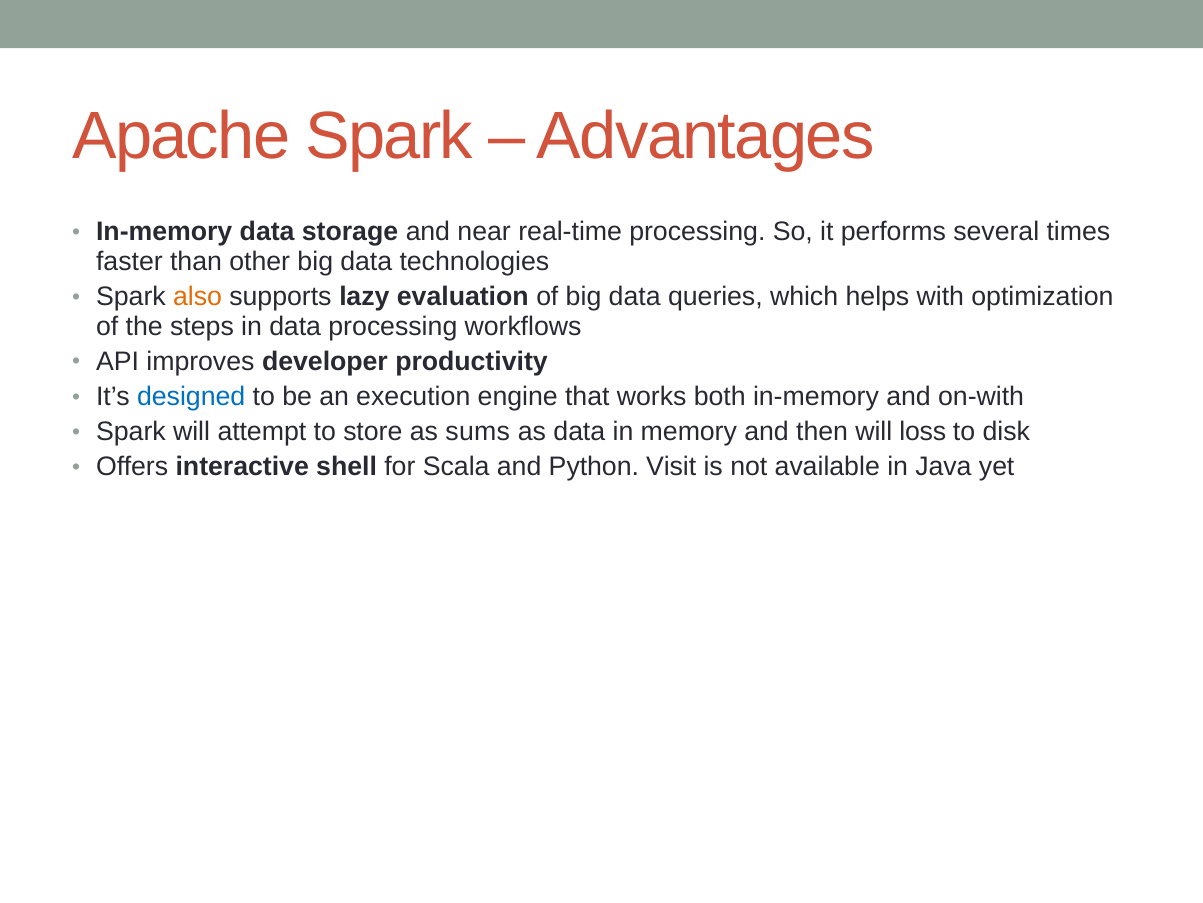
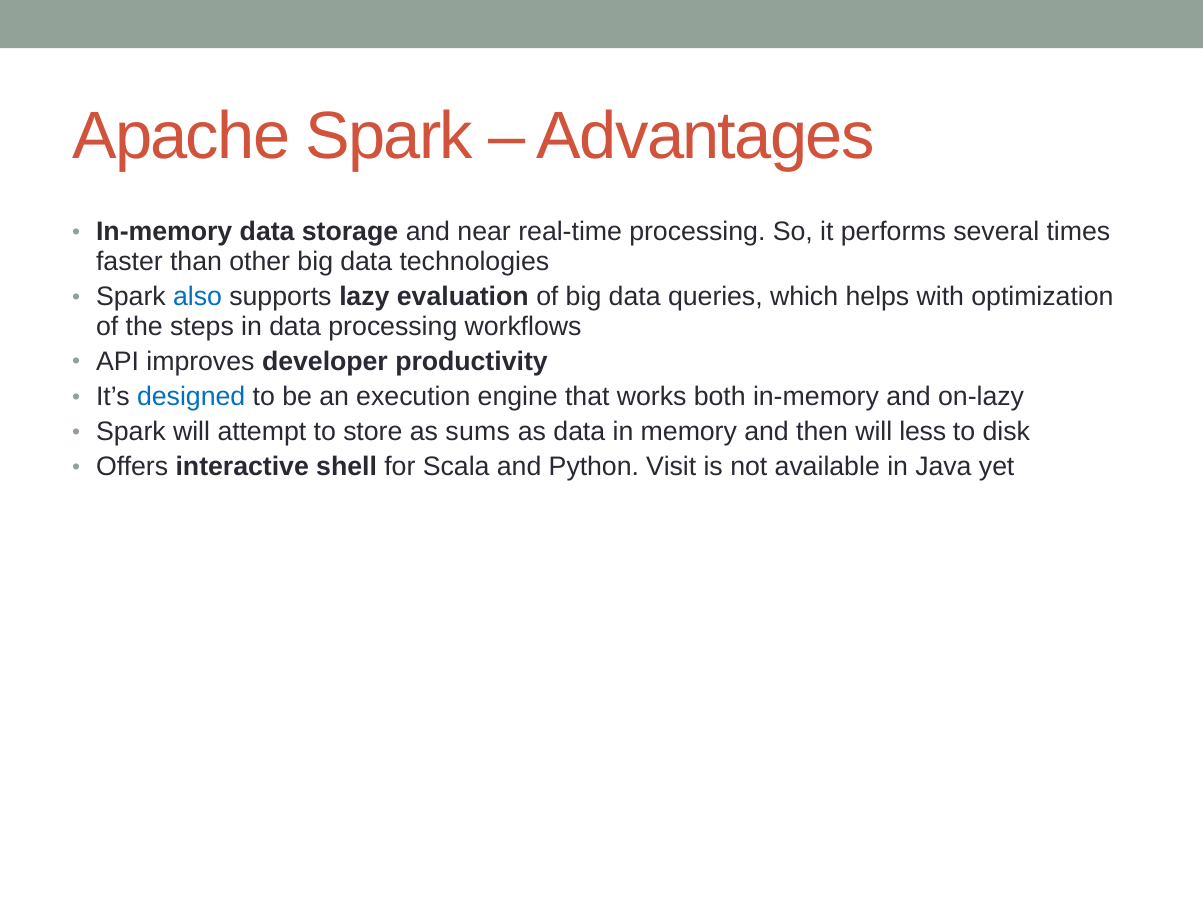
also colour: orange -> blue
on-with: on-with -> on-lazy
loss: loss -> less
